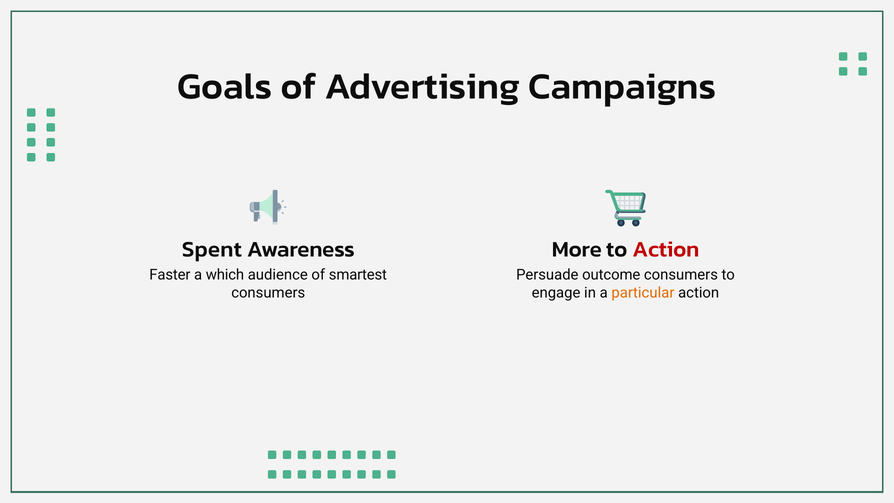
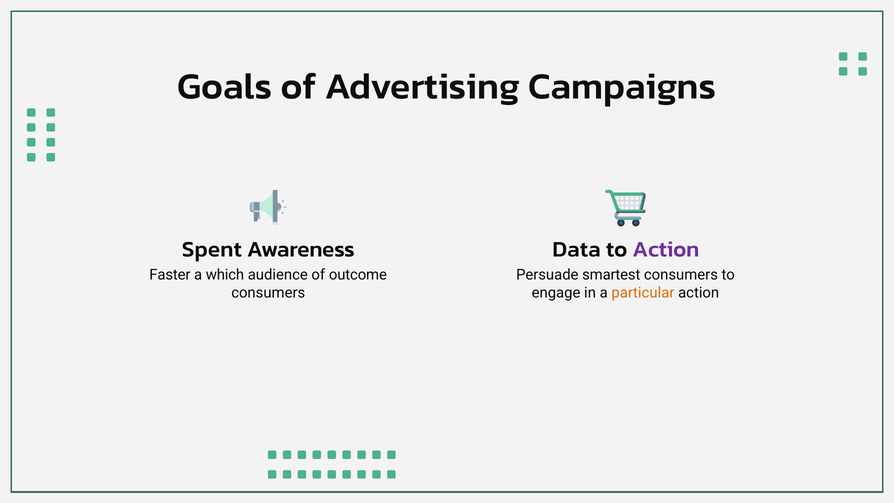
More: More -> Data
Action at (666, 249) colour: red -> purple
smartest: smartest -> outcome
outcome: outcome -> smartest
